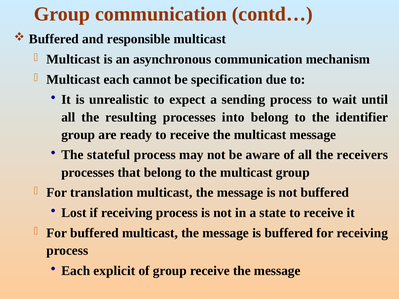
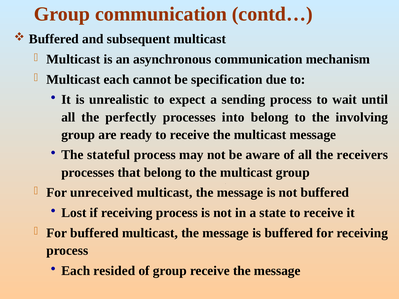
responsible: responsible -> subsequent
resulting: resulting -> perfectly
identifier: identifier -> involving
translation: translation -> unreceived
explicit: explicit -> resided
